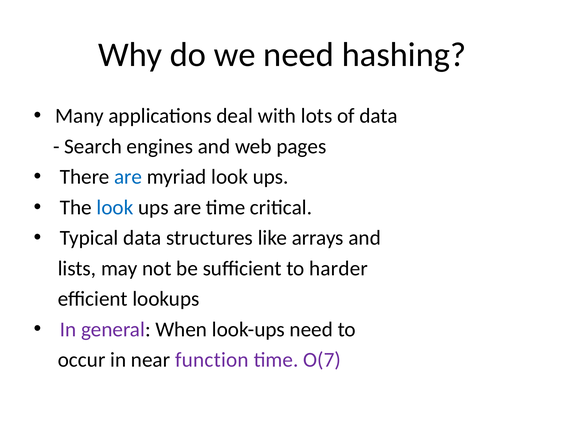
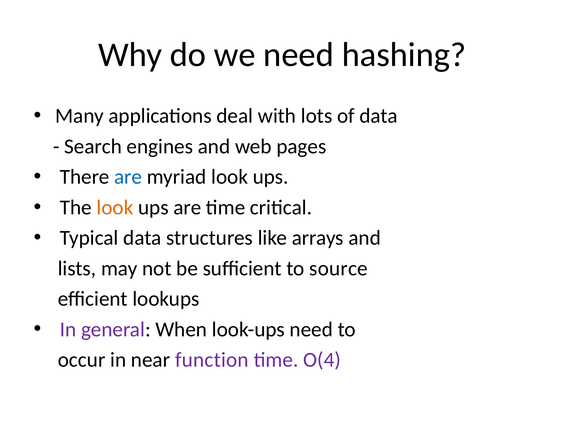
look at (115, 207) colour: blue -> orange
harder: harder -> source
O(7: O(7 -> O(4
